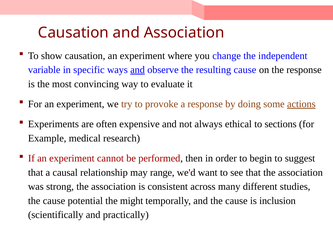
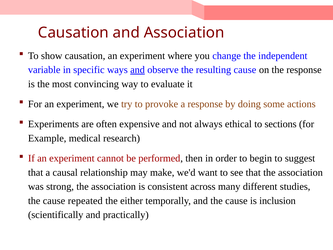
actions underline: present -> none
range: range -> make
potential: potential -> repeated
might: might -> either
